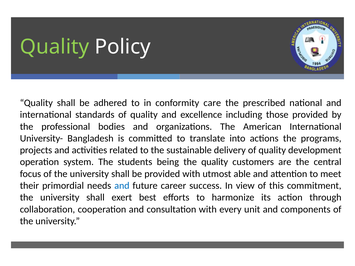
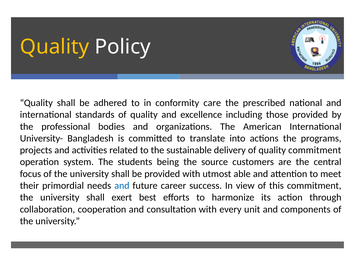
Quality at (55, 47) colour: light green -> yellow
quality development: development -> commitment
the quality: quality -> source
